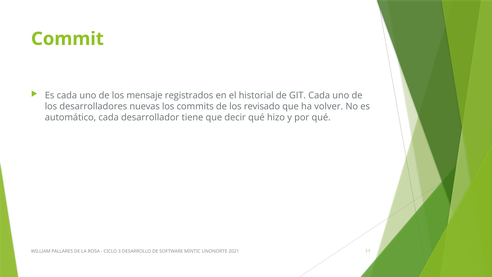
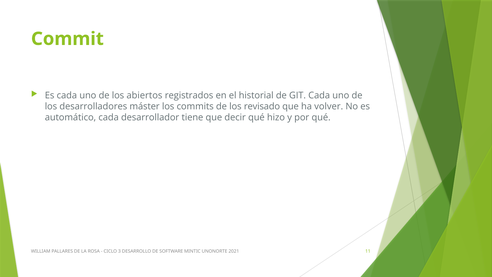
mensaje: mensaje -> abiertos
nuevas: nuevas -> máster
